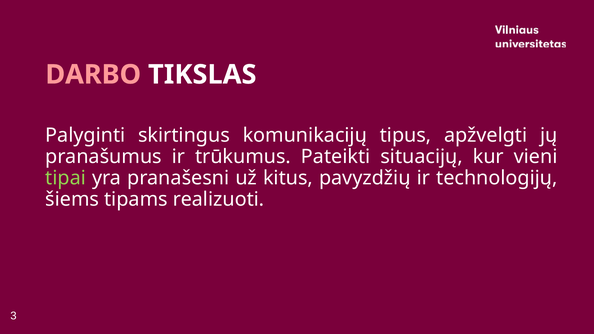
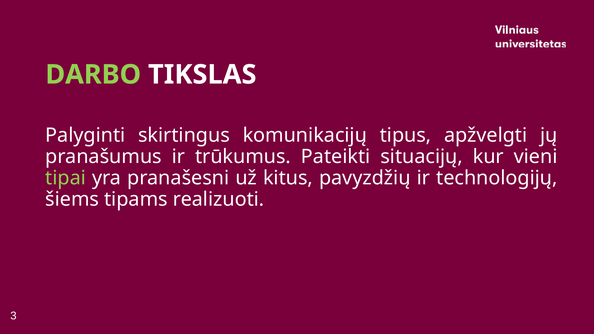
DARBO colour: pink -> light green
